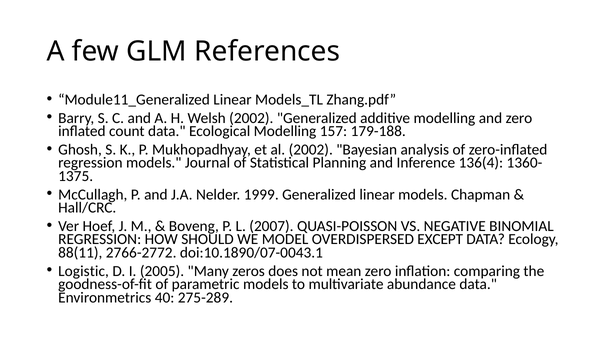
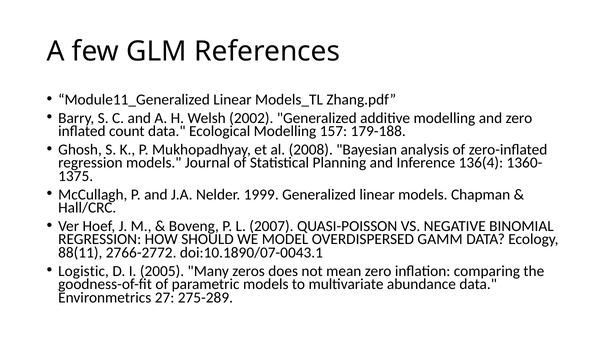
al 2002: 2002 -> 2008
EXCEPT: EXCEPT -> GAMM
40: 40 -> 27
